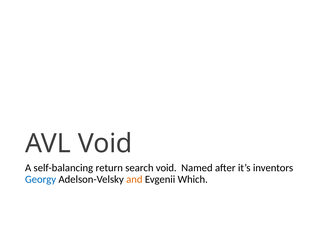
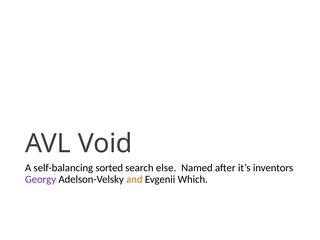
return: return -> sorted
search void: void -> else
Georgy colour: blue -> purple
